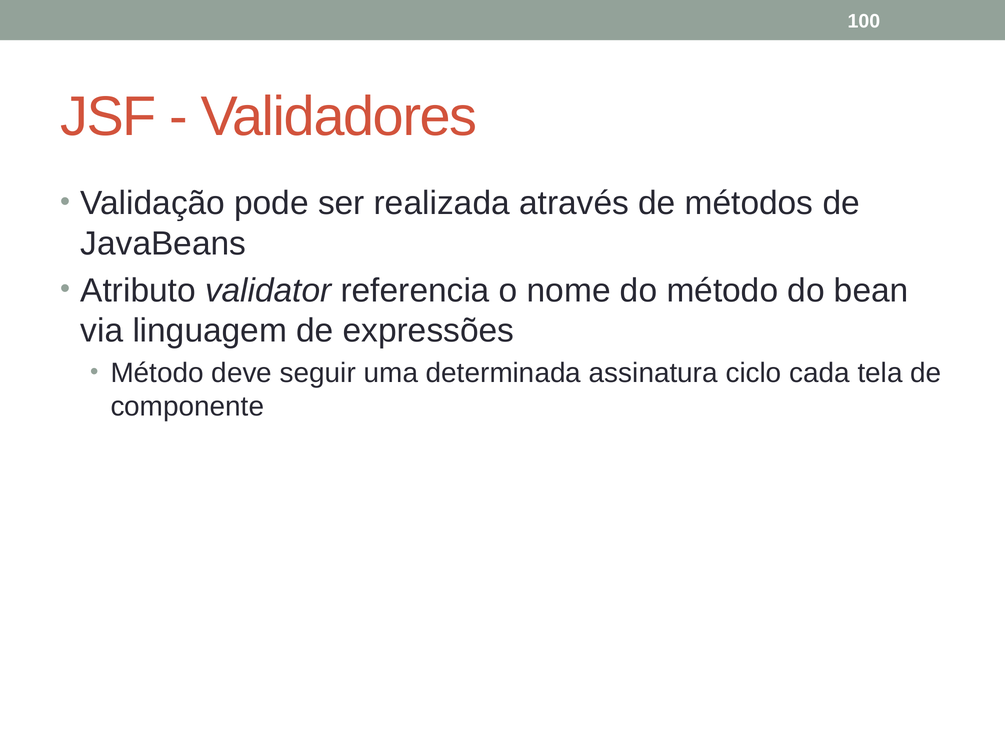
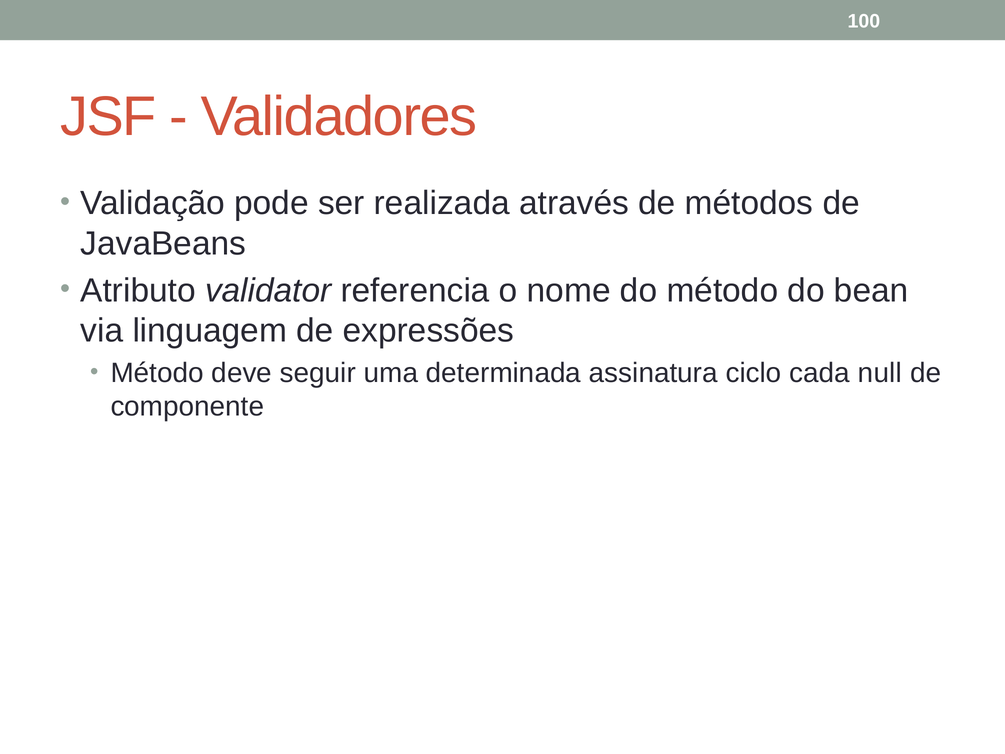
tela: tela -> null
